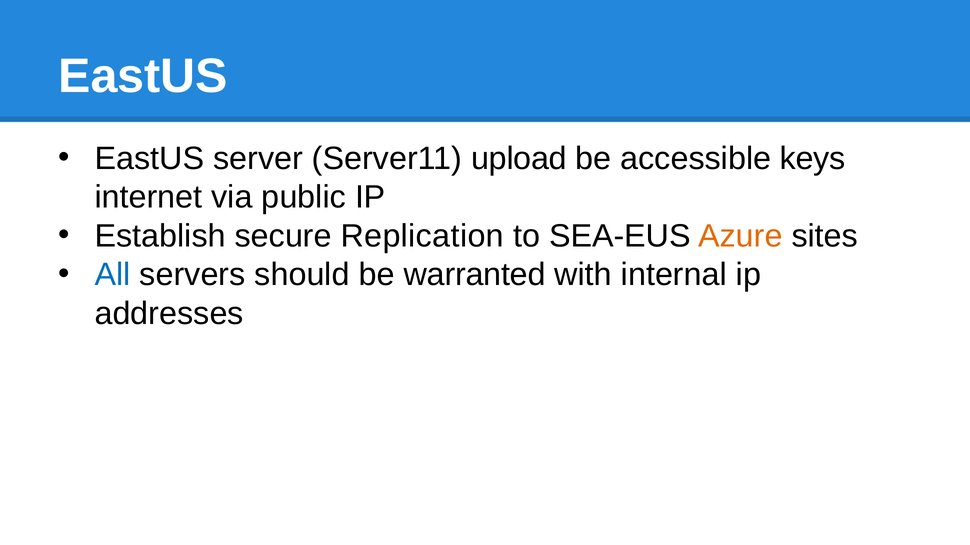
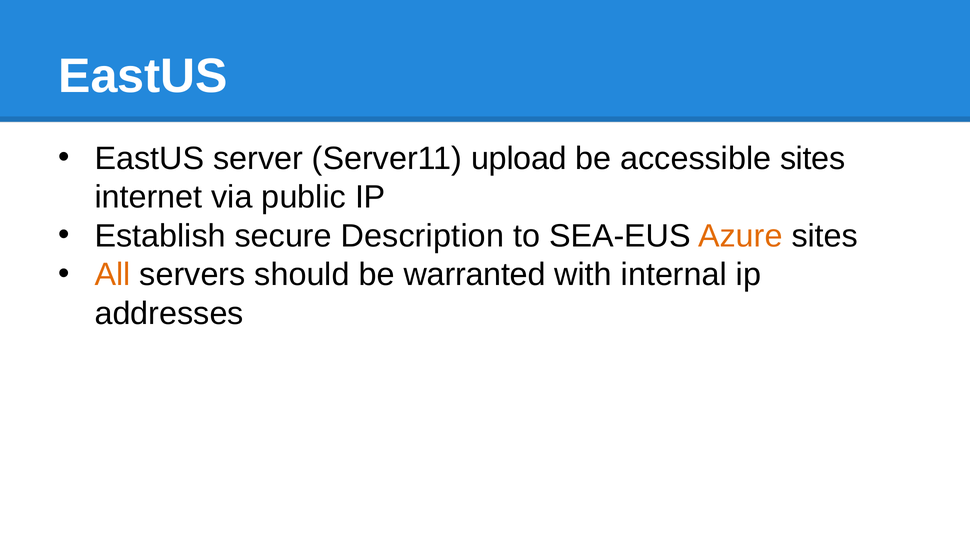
accessible keys: keys -> sites
Replication: Replication -> Description
All colour: blue -> orange
